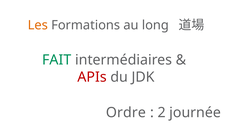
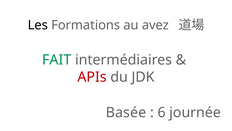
Les colour: orange -> black
long: long -> avez
Ordre: Ordre -> Basée
2: 2 -> 6
